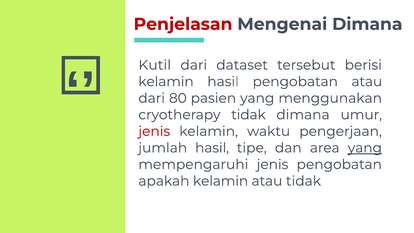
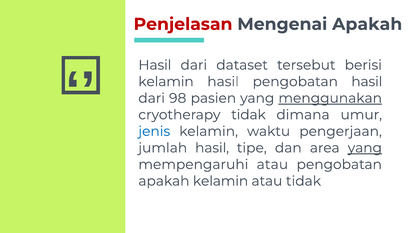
Mengenai Dimana: Dimana -> Apakah
Kutil at (155, 65): Kutil -> Hasil
pengobatan atau: atau -> hasil
80: 80 -> 98
menggunakan underline: none -> present
jenis at (154, 131) colour: red -> blue
mempengaruhi jenis: jenis -> atau
